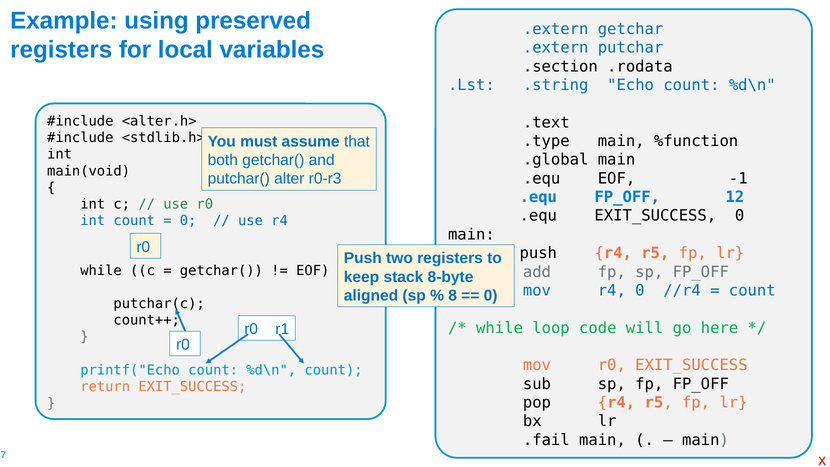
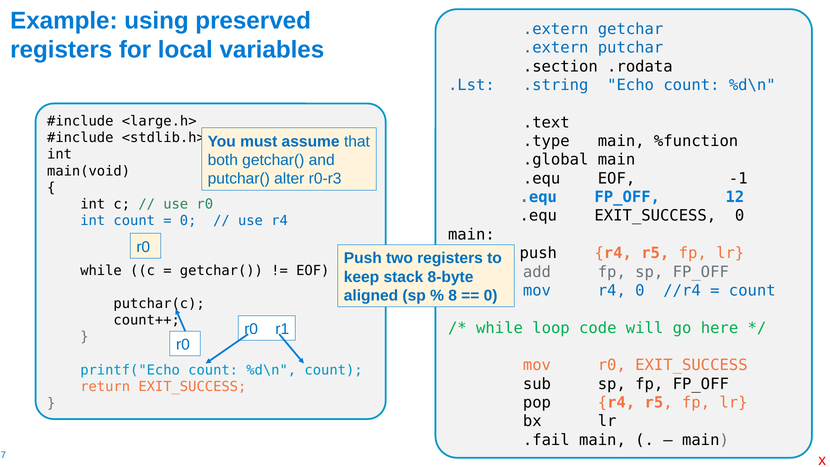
<alter.h>: <alter.h> -> <large.h>
